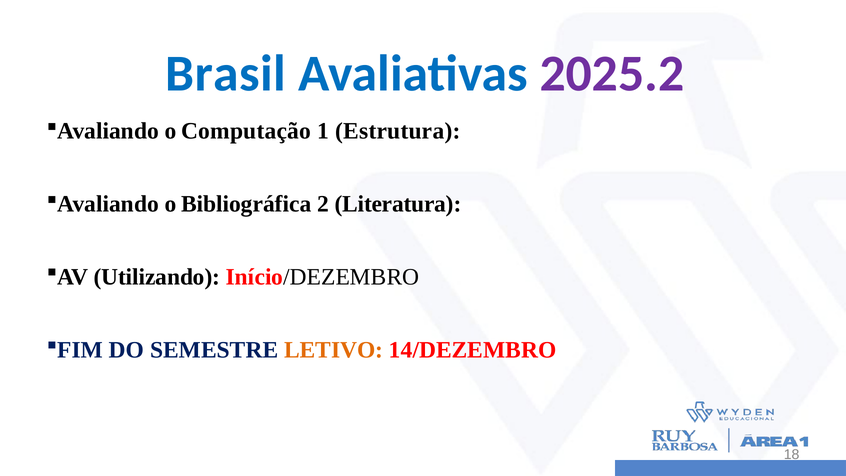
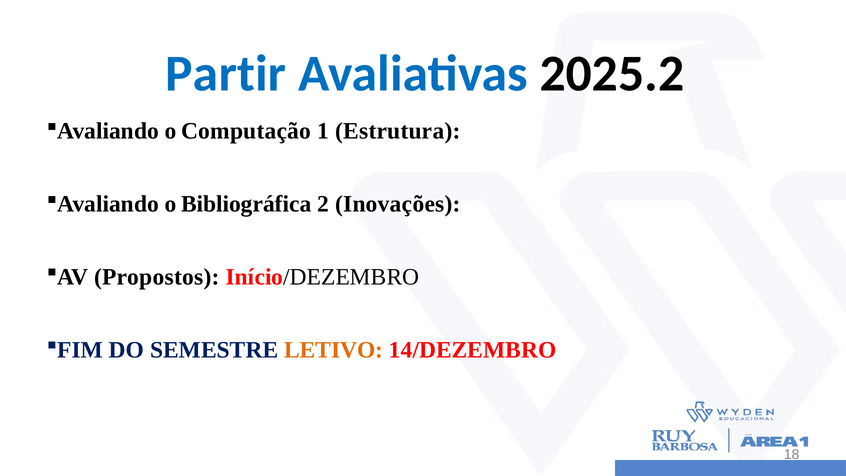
Brasil: Brasil -> Partir
2025.2 colour: purple -> black
Literatura: Literatura -> Inovações
Utilizando: Utilizando -> Propostos
